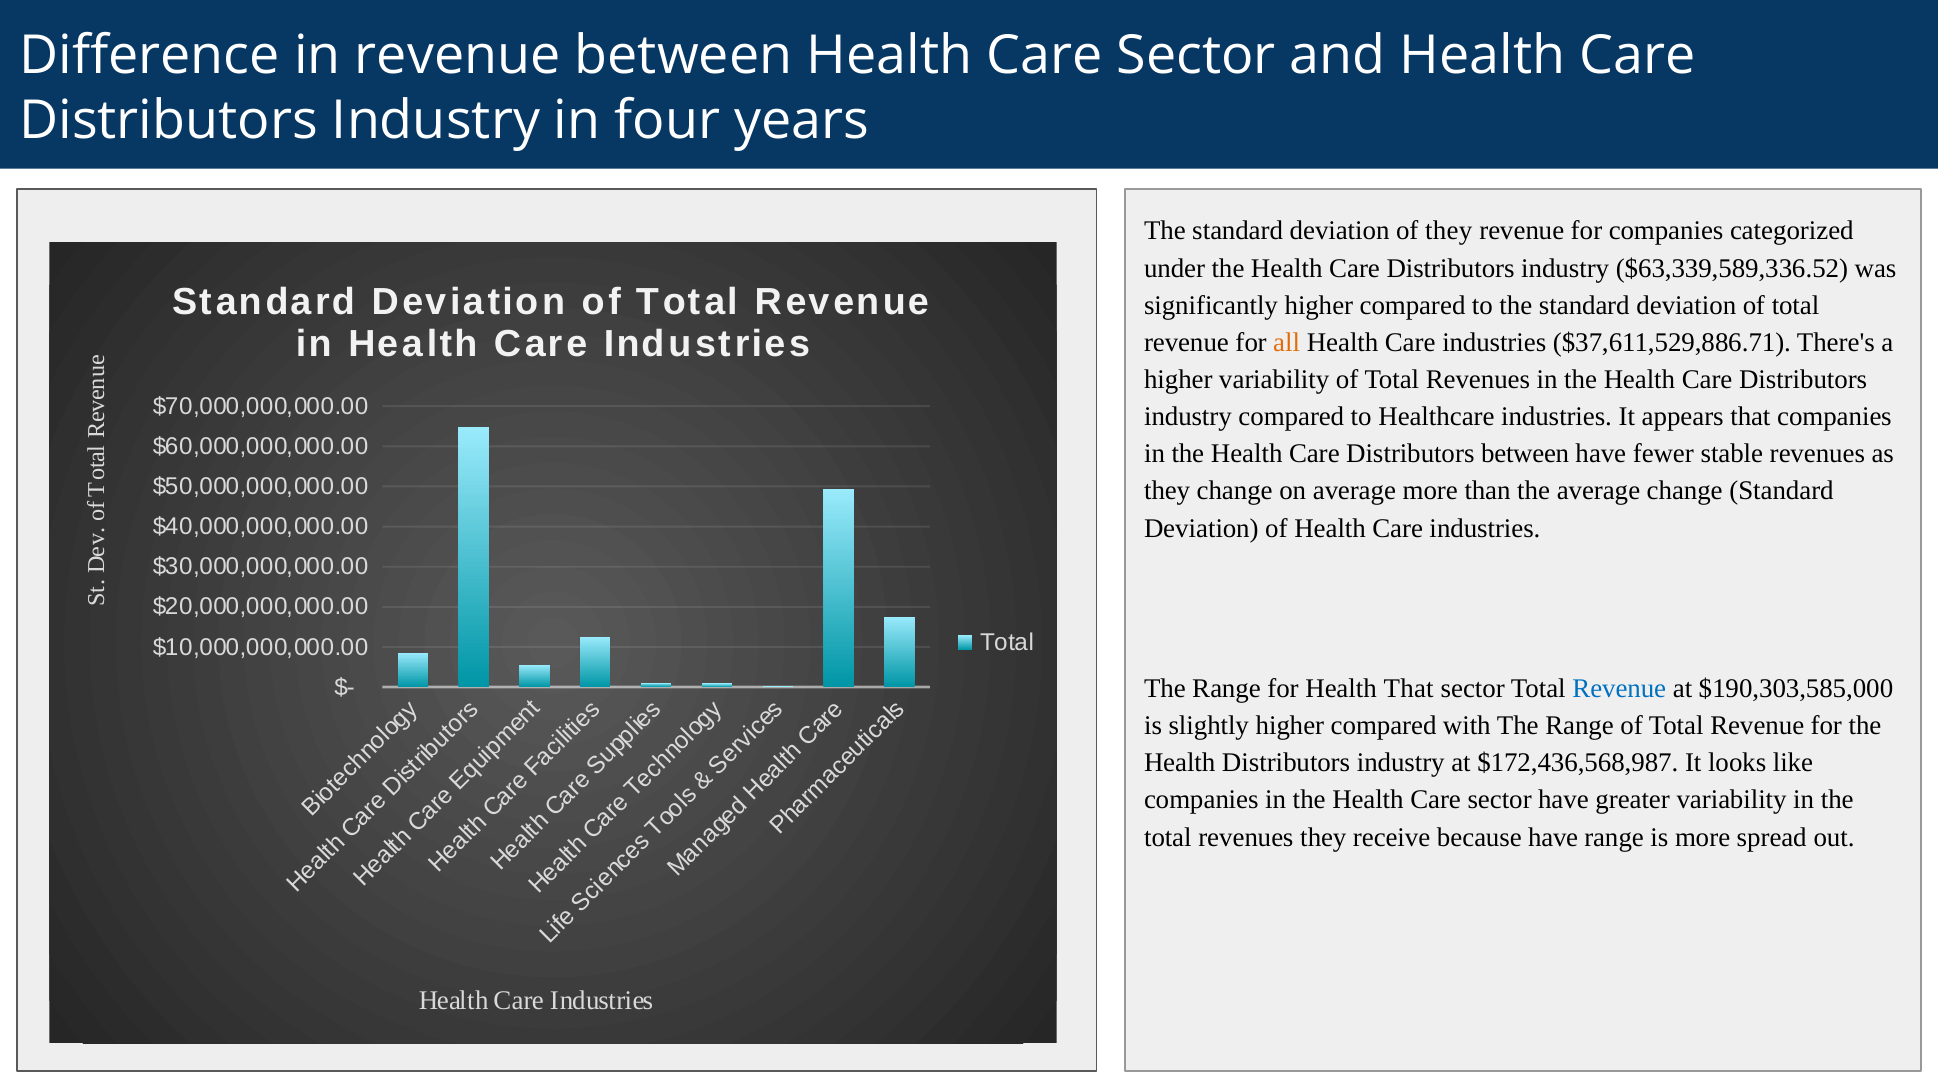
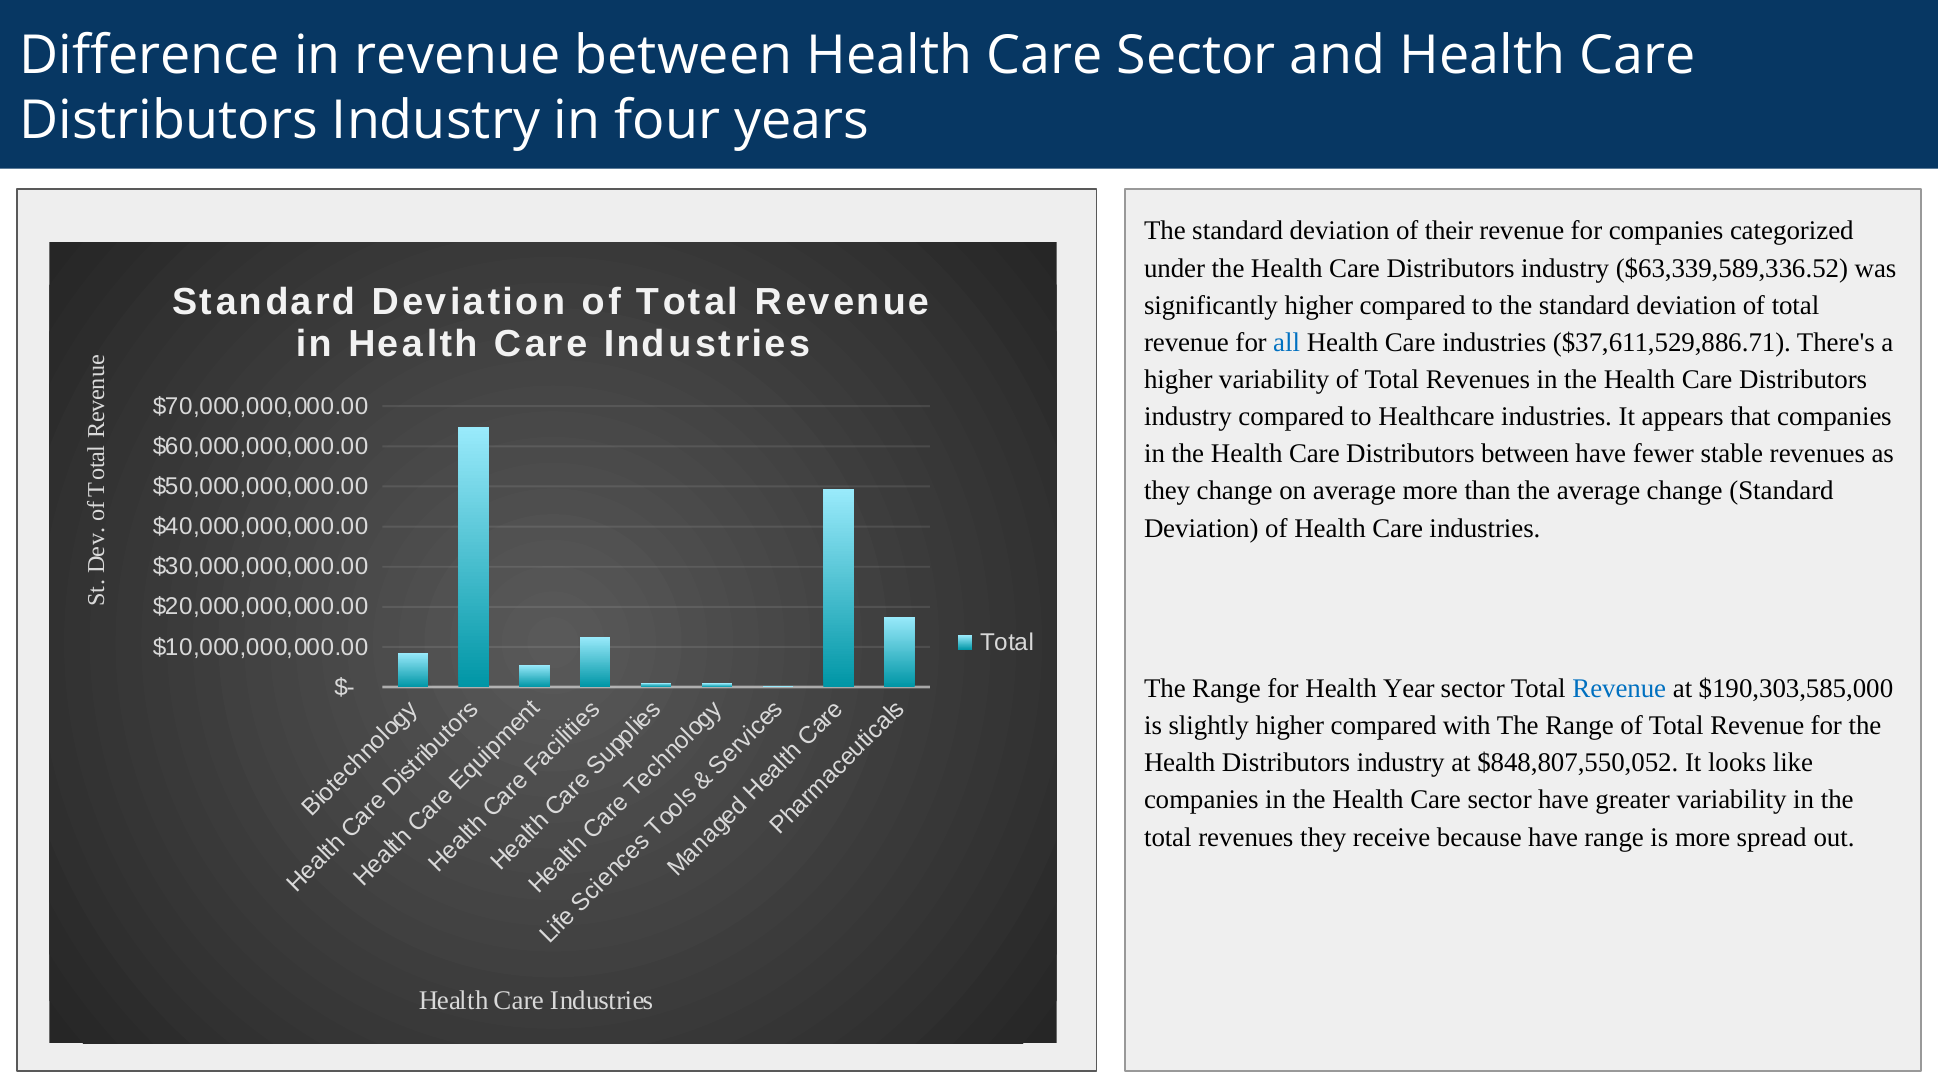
of they: they -> their
all colour: orange -> blue
Health That: That -> Year
$172,436,568,987: $172,436,568,987 -> $848,807,550,052
